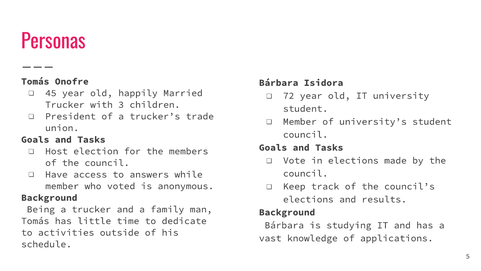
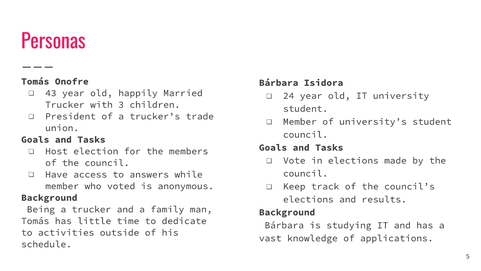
45: 45 -> 43
72: 72 -> 24
